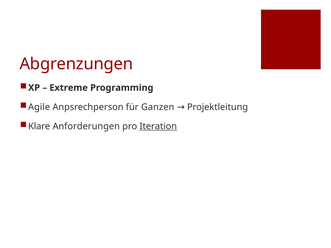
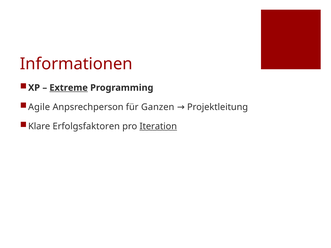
Abgrenzungen: Abgrenzungen -> Informationen
Extreme underline: none -> present
Anforderungen: Anforderungen -> Erfolgsfaktoren
